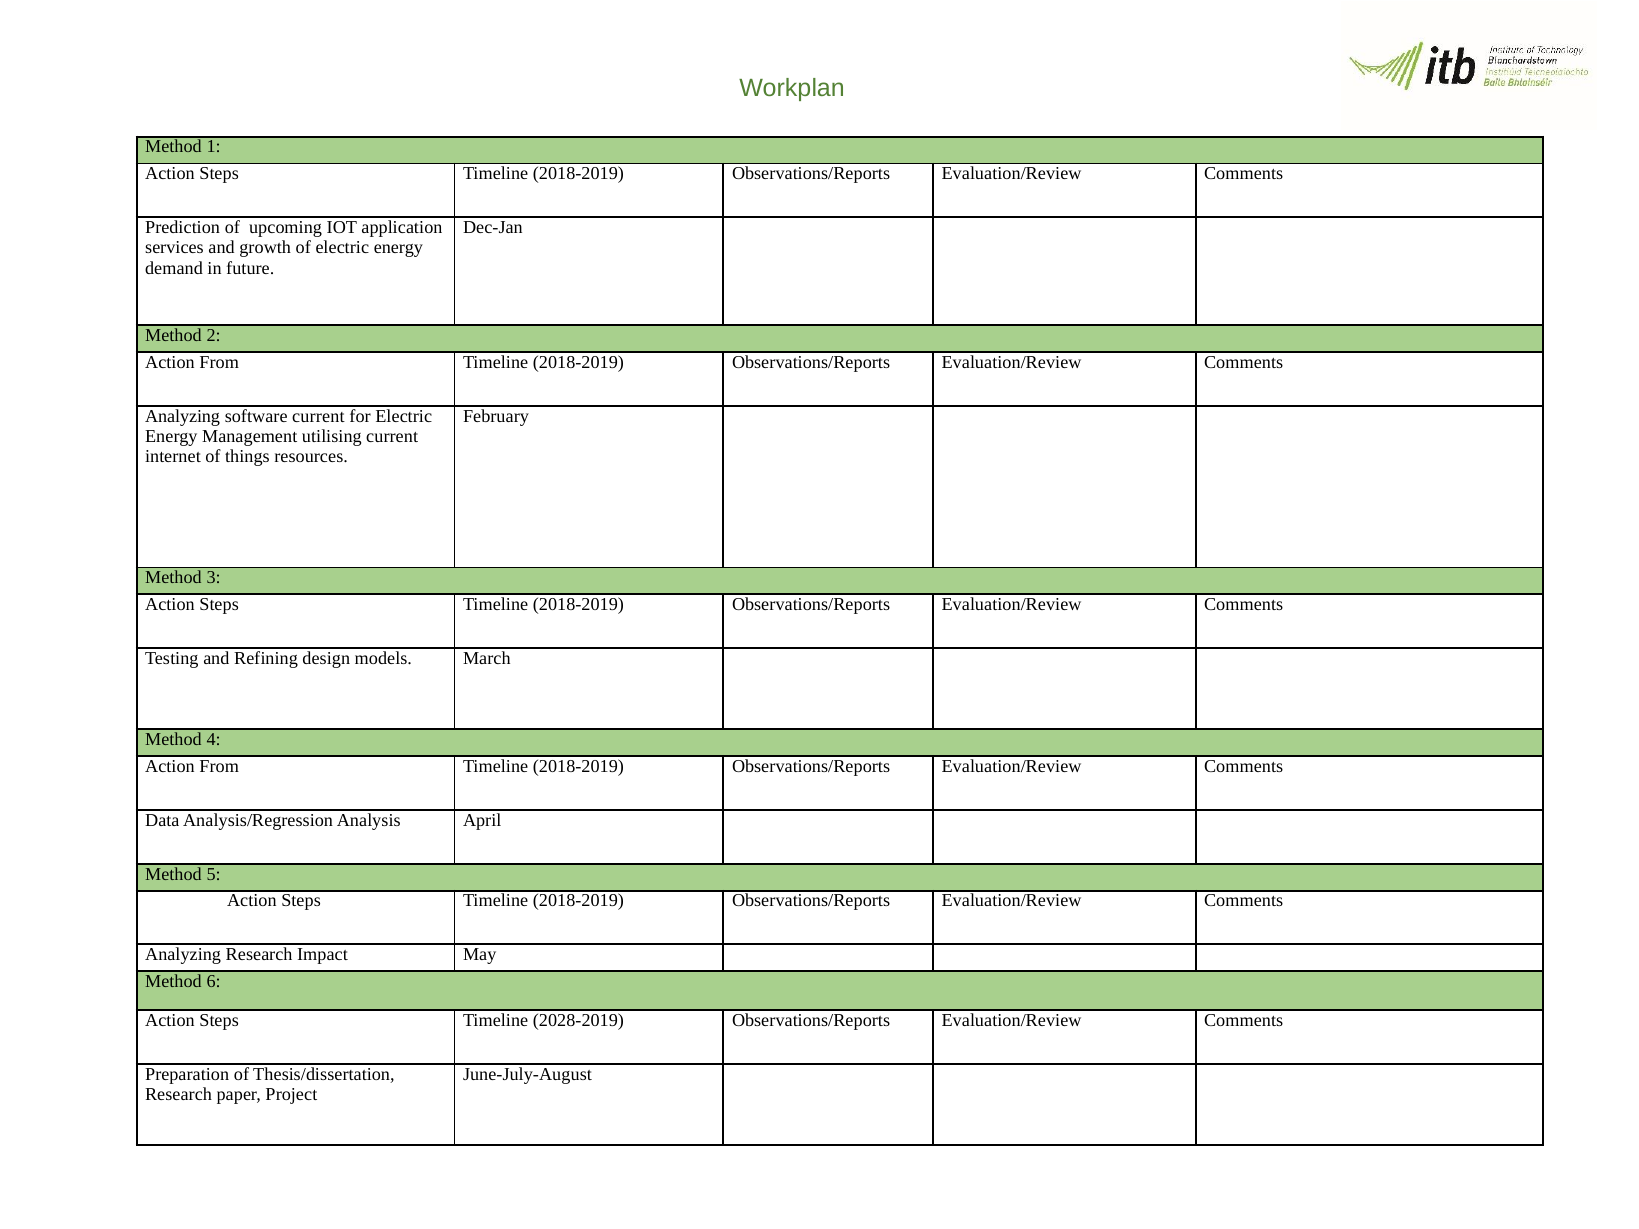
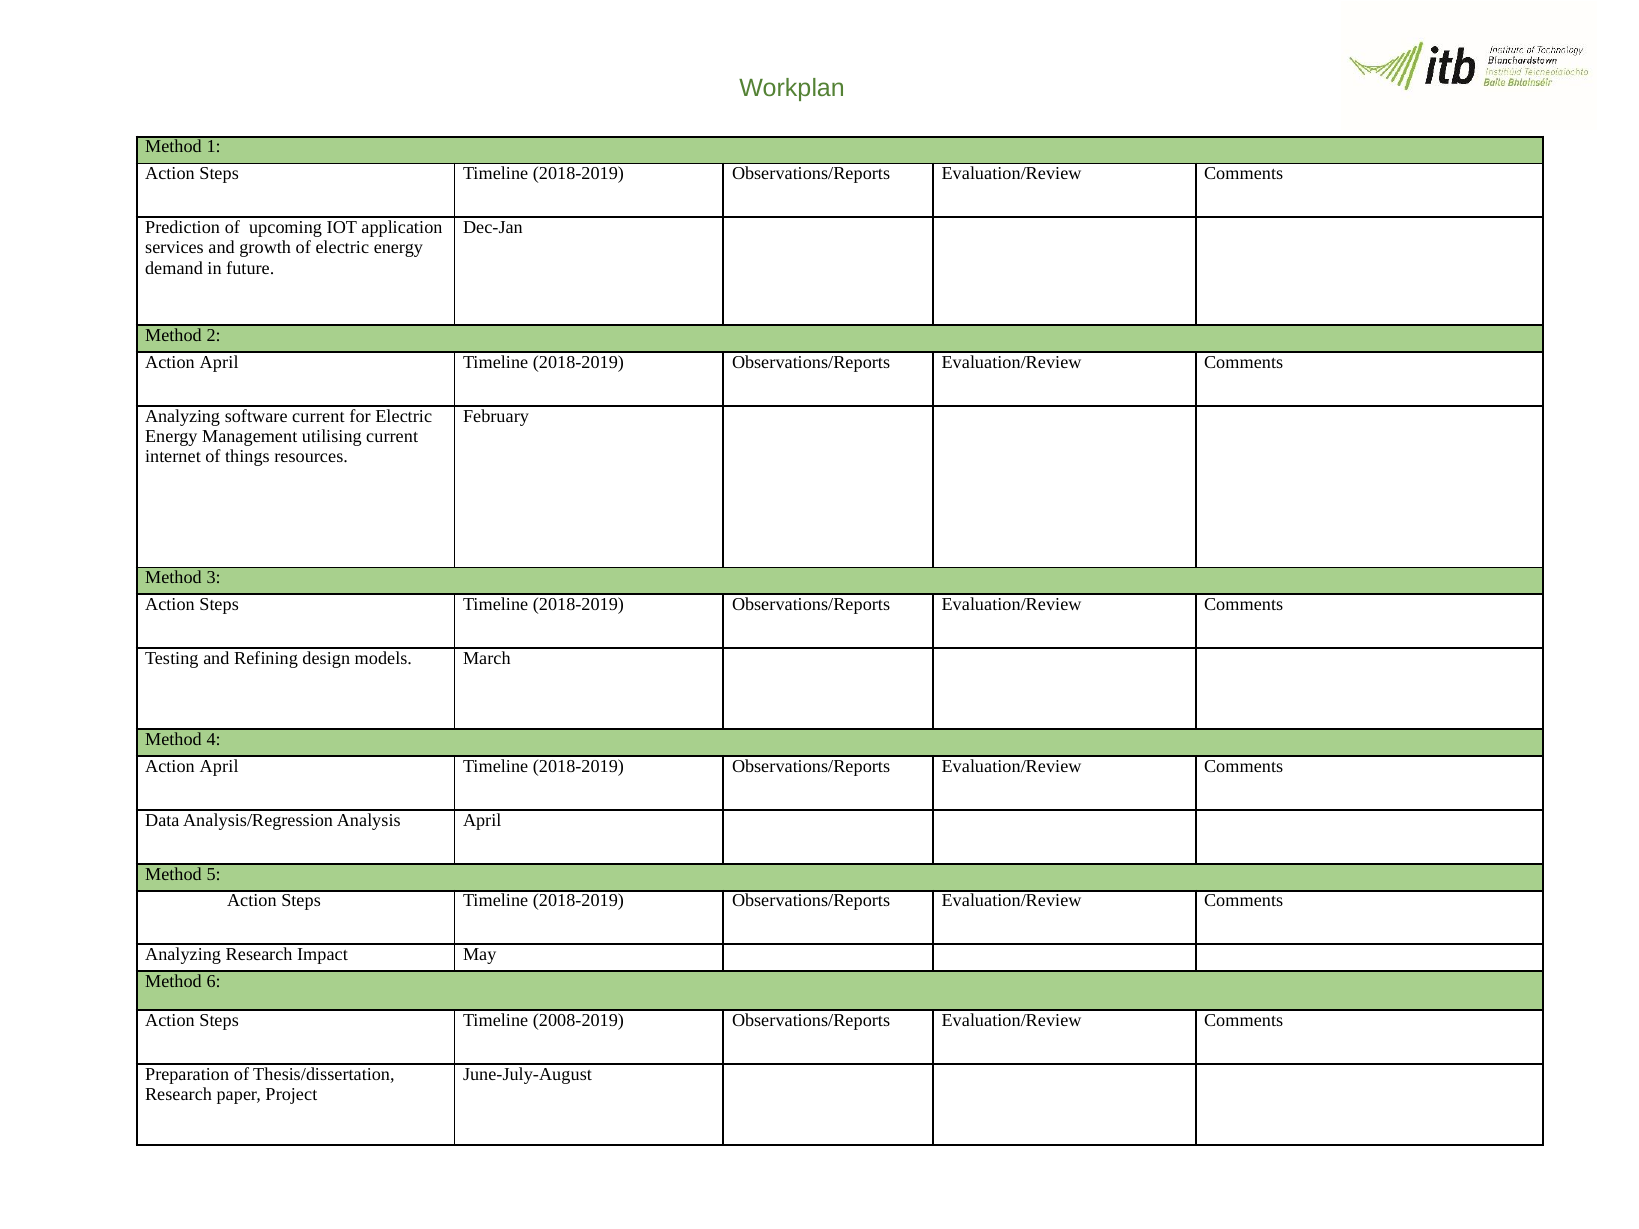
From at (219, 362): From -> April
From at (219, 766): From -> April
2028-2019: 2028-2019 -> 2008-2019
